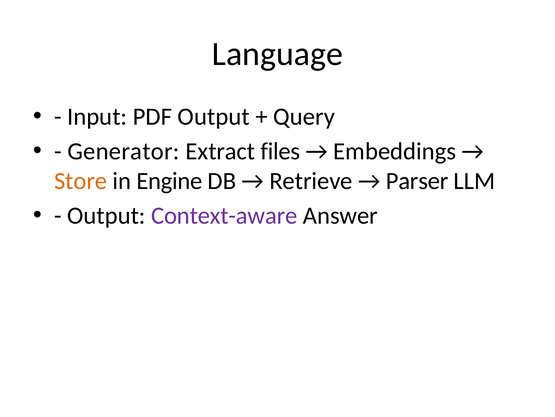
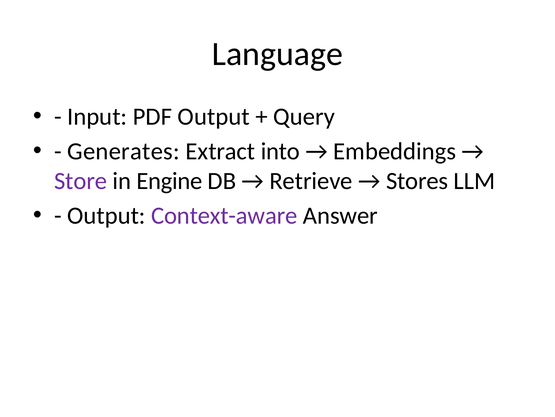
Generator: Generator -> Generates
files: files -> into
Store colour: orange -> purple
Parser: Parser -> Stores
